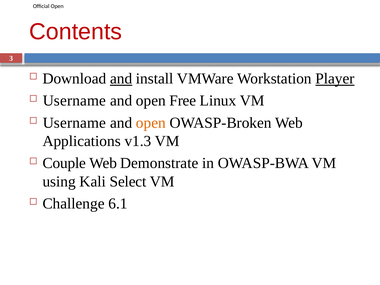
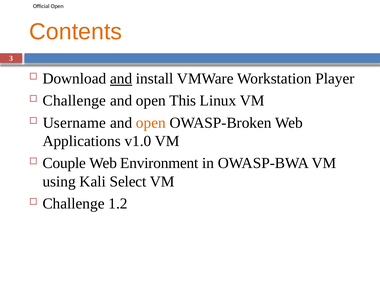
Contents colour: red -> orange
Player underline: present -> none
Username at (74, 101): Username -> Challenge
Free: Free -> This
v1.3: v1.3 -> v1.0
Demonstrate: Demonstrate -> Environment
6.1: 6.1 -> 1.2
